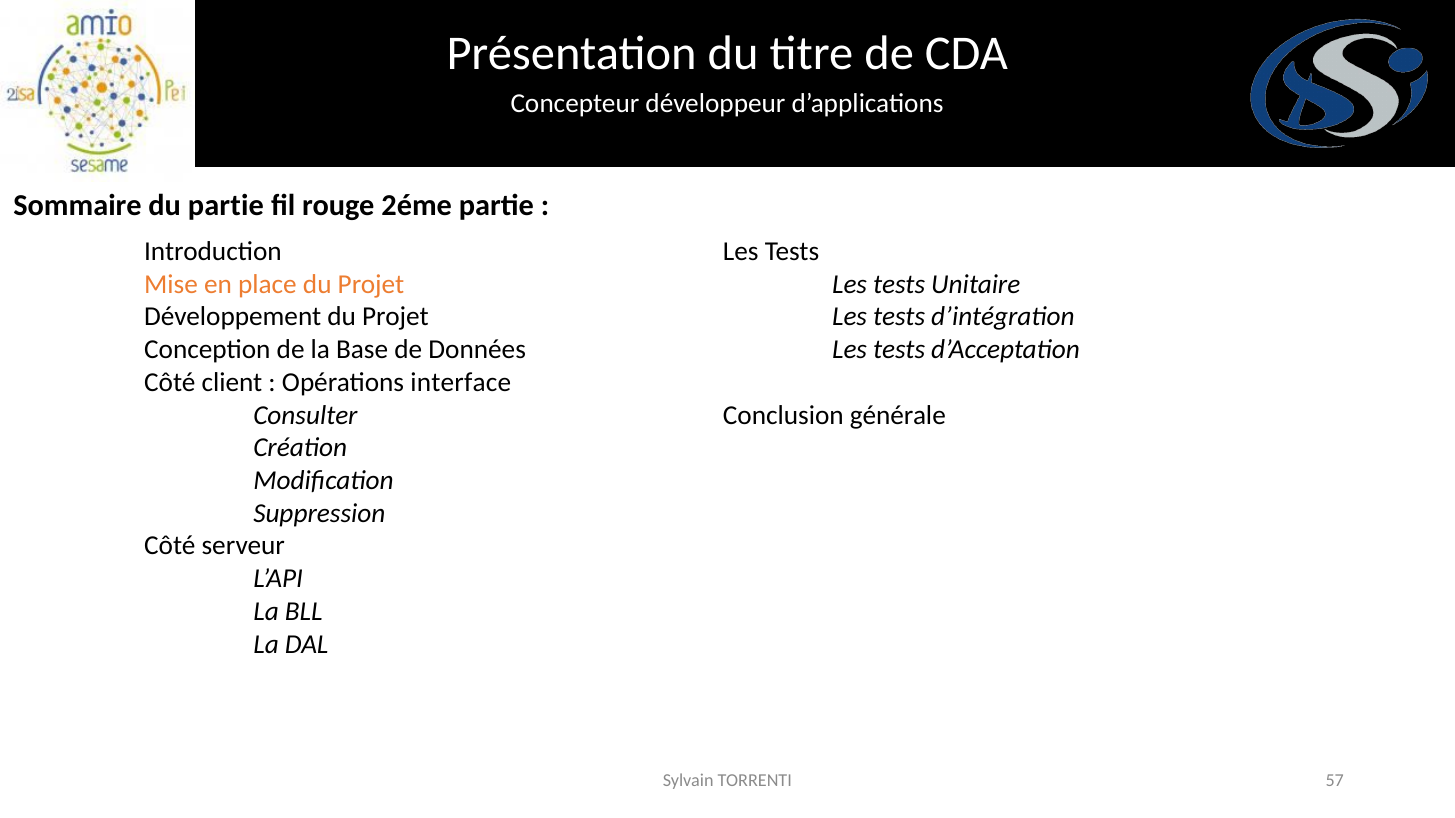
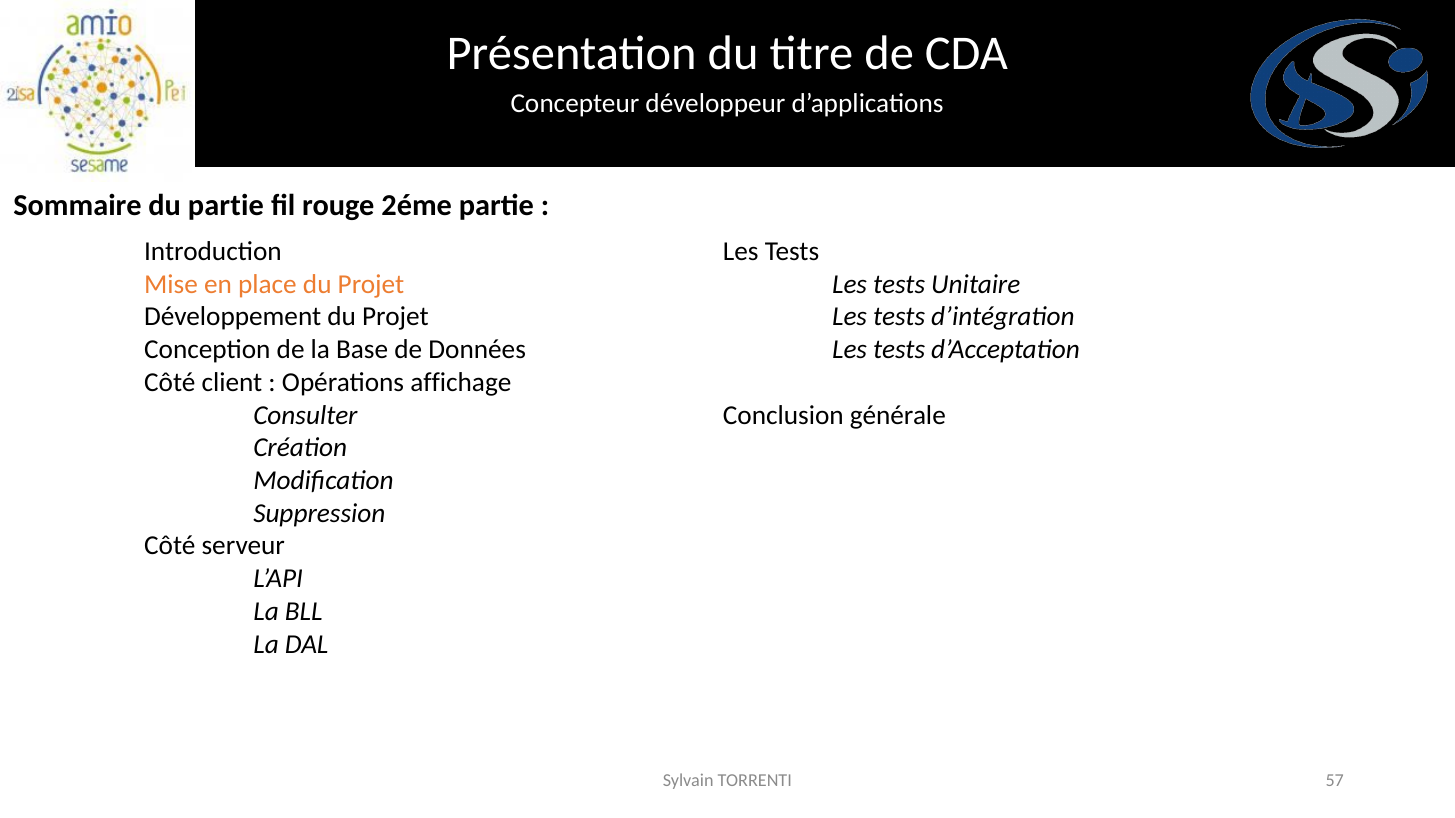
interface: interface -> affichage
